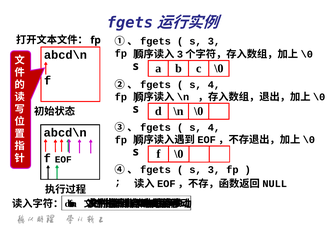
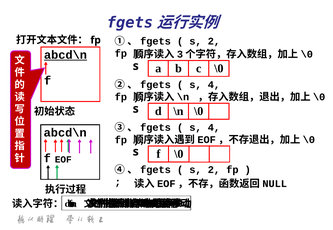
3 at (214, 41): 3 -> 2
abcd\n at (65, 55) underline: none -> present
3 at (214, 170): 3 -> 2
